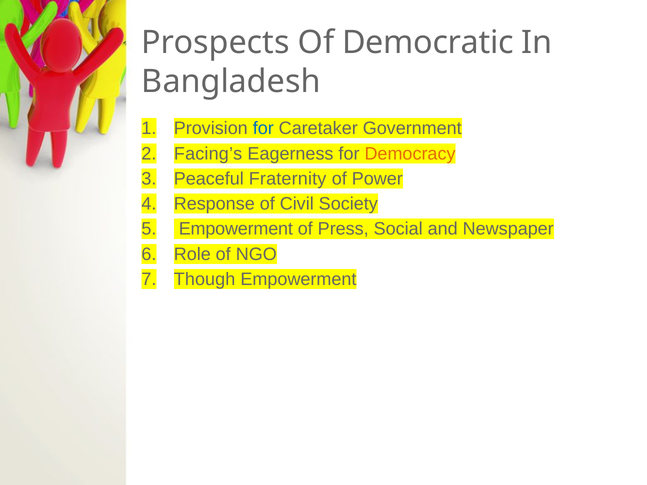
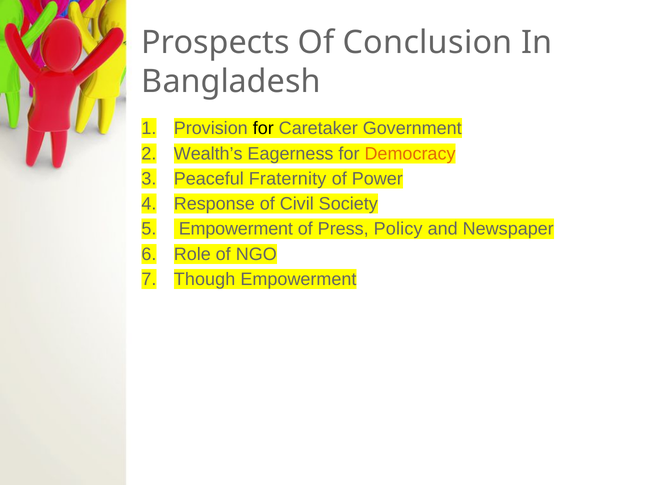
Democratic: Democratic -> Conclusion
for at (263, 129) colour: blue -> black
Facing’s: Facing’s -> Wealth’s
Social: Social -> Policy
